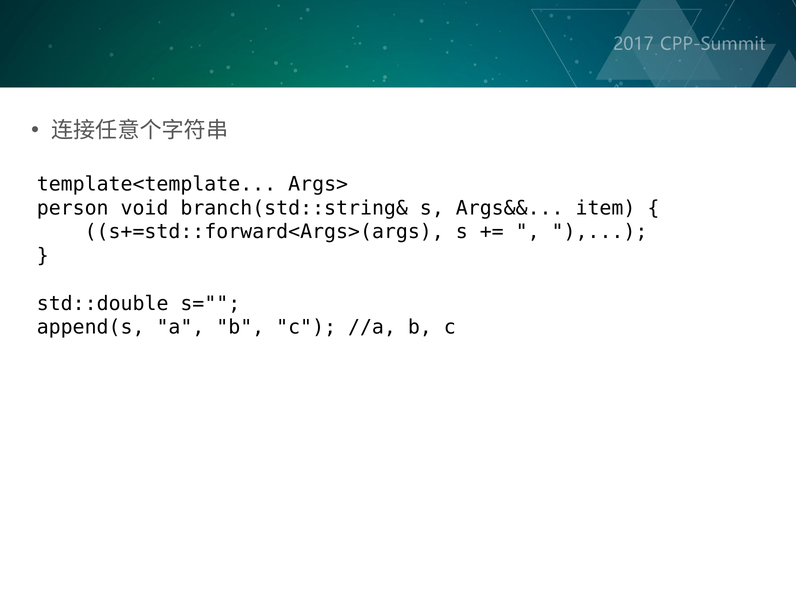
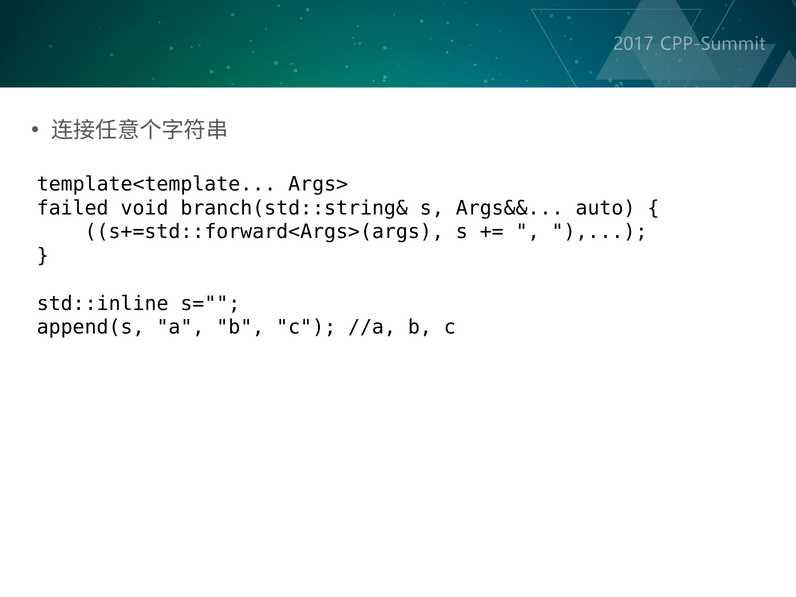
person: person -> failed
item: item -> auto
std::double: std::double -> std::inline
